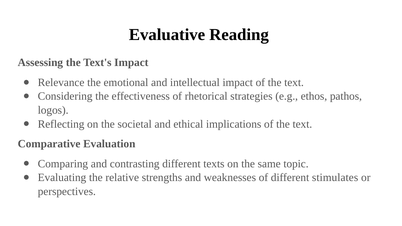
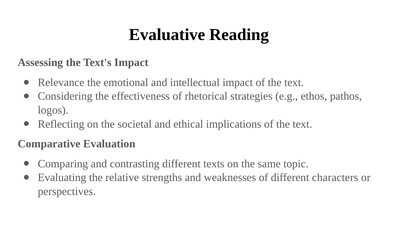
stimulates: stimulates -> characters
